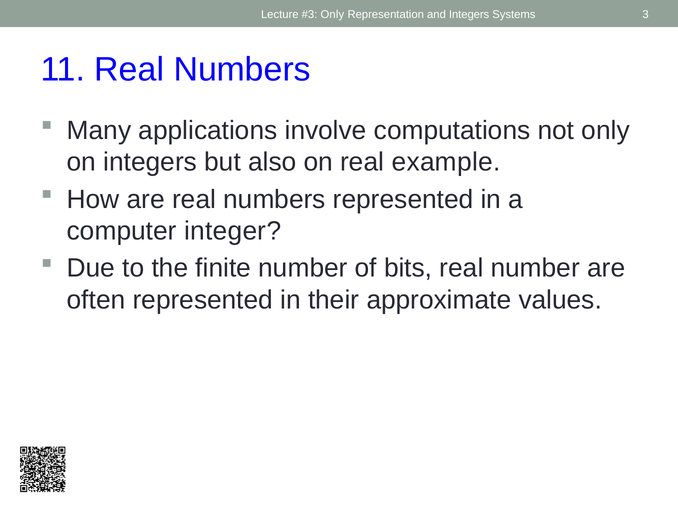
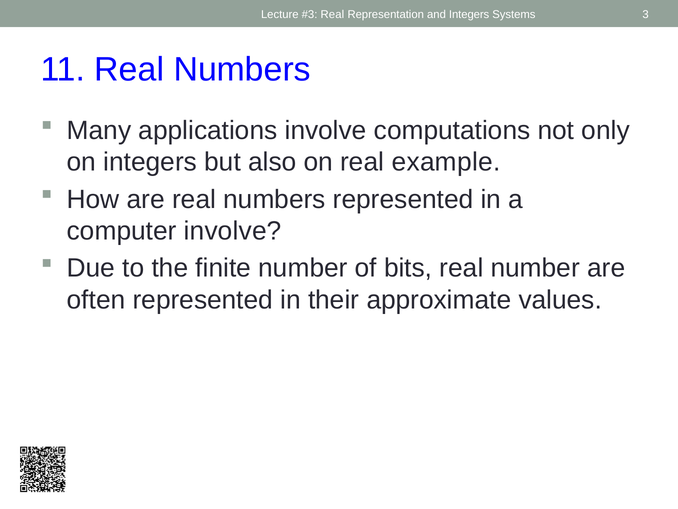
Only at (332, 14): Only -> Real
computer integer: integer -> involve
